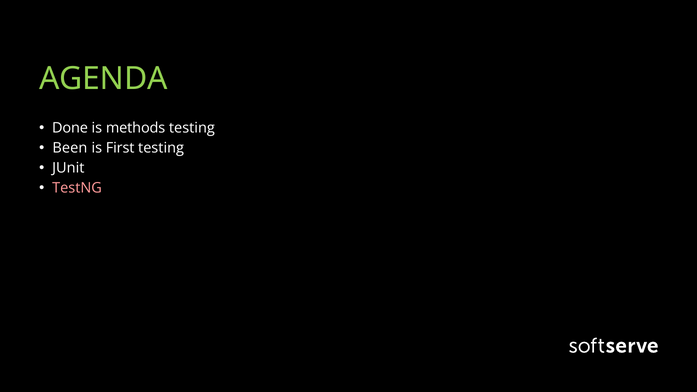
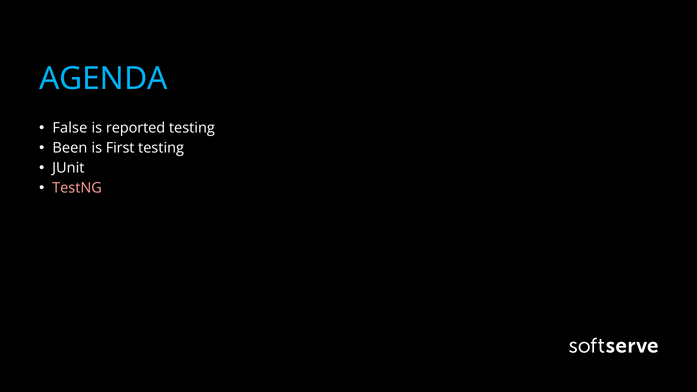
AGENDA colour: light green -> light blue
Done: Done -> False
methods: methods -> reported
